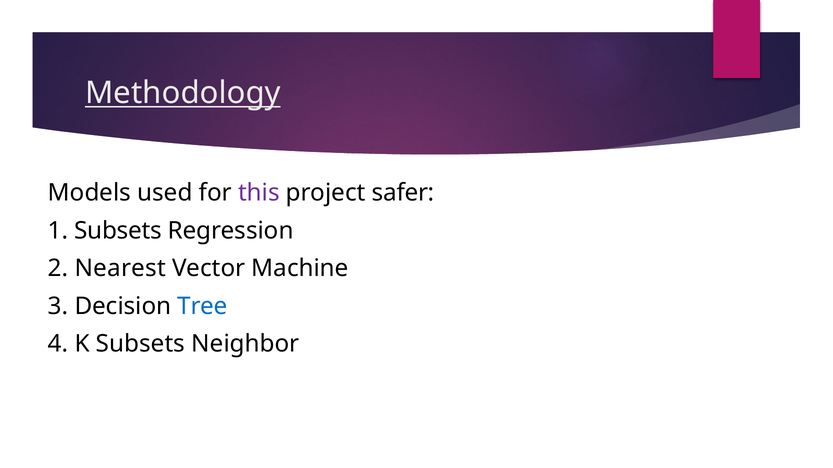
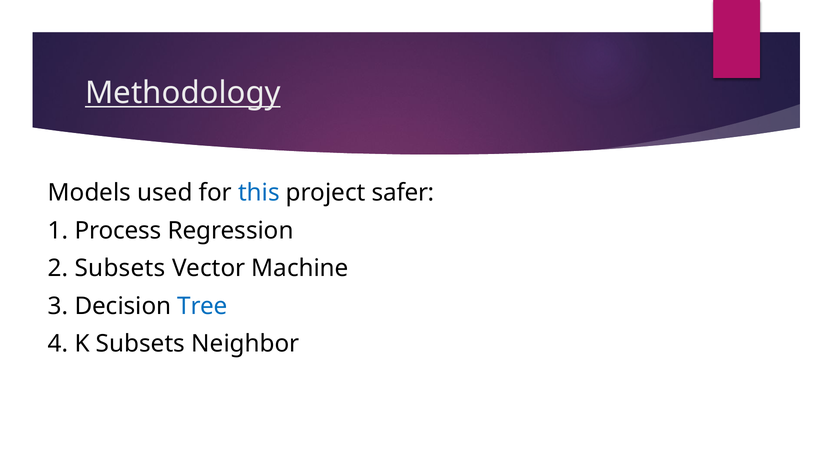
this colour: purple -> blue
1 Subsets: Subsets -> Process
2 Nearest: Nearest -> Subsets
